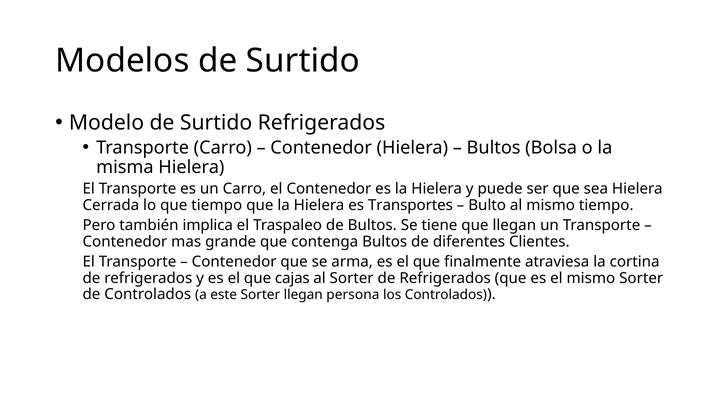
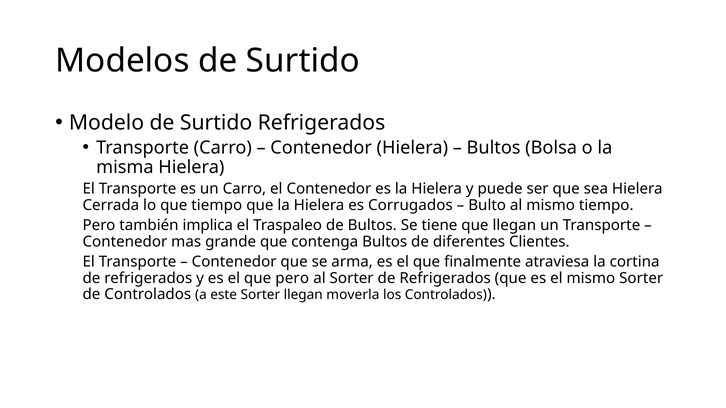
Transportes: Transportes -> Corrugados
que cajas: cajas -> pero
persona: persona -> moverla
